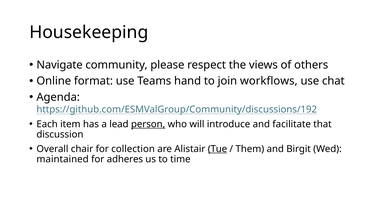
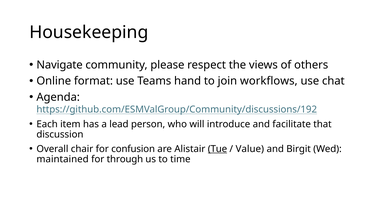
person underline: present -> none
collection: collection -> confusion
Them: Them -> Value
adheres: adheres -> through
